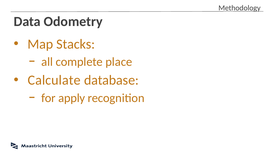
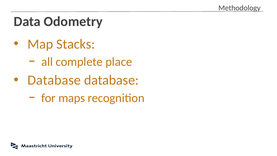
Calculate at (54, 80): Calculate -> Database
apply: apply -> maps
